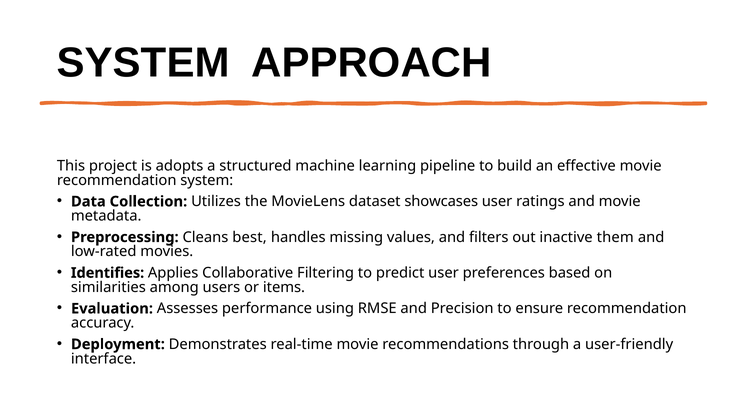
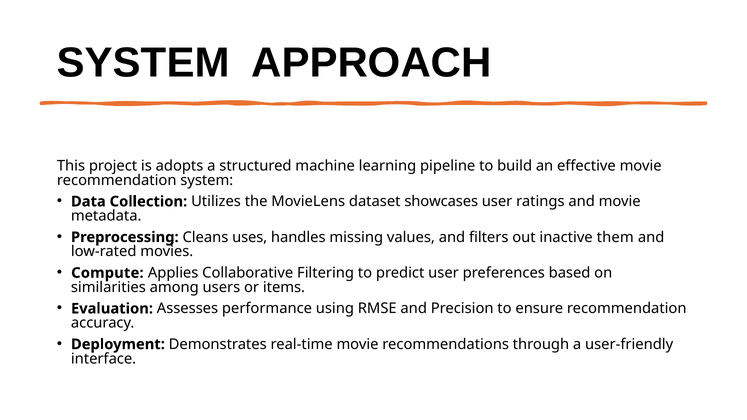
best: best -> uses
Identifies: Identifies -> Compute
